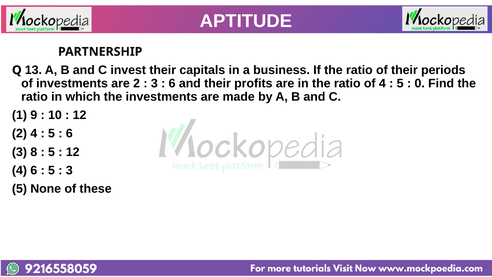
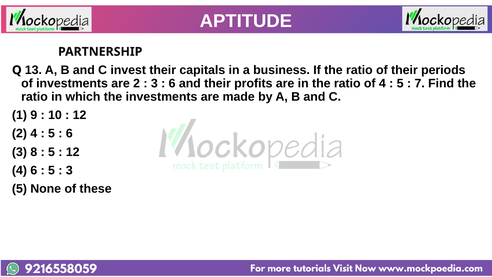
0: 0 -> 7
